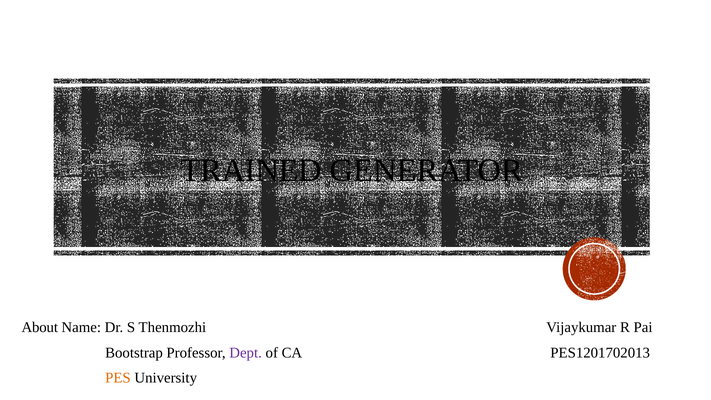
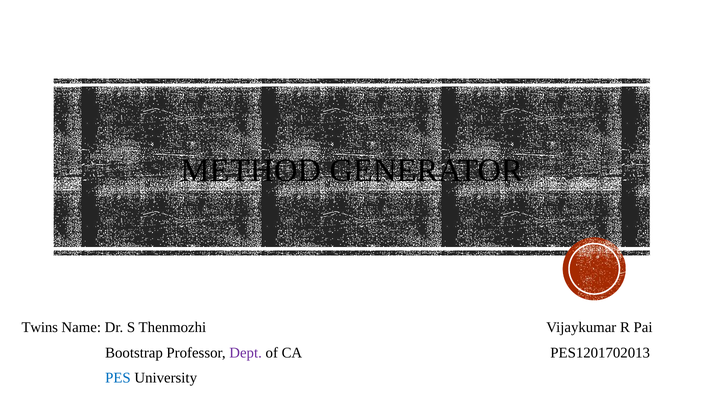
TRAINED: TRAINED -> METHOD
About: About -> Twins
PES colour: orange -> blue
